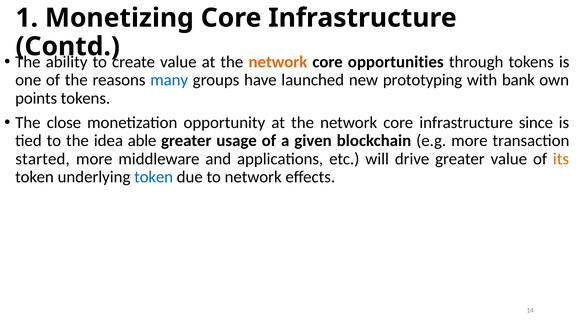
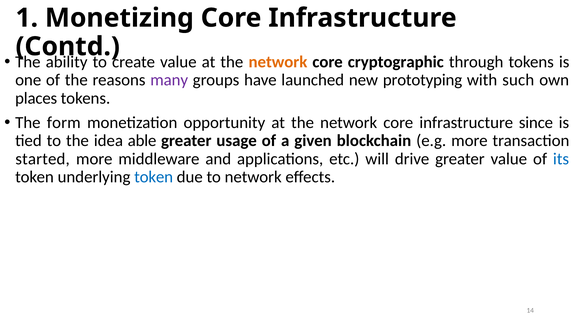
opportunities: opportunities -> cryptographic
many colour: blue -> purple
bank: bank -> such
points: points -> places
close: close -> form
its colour: orange -> blue
